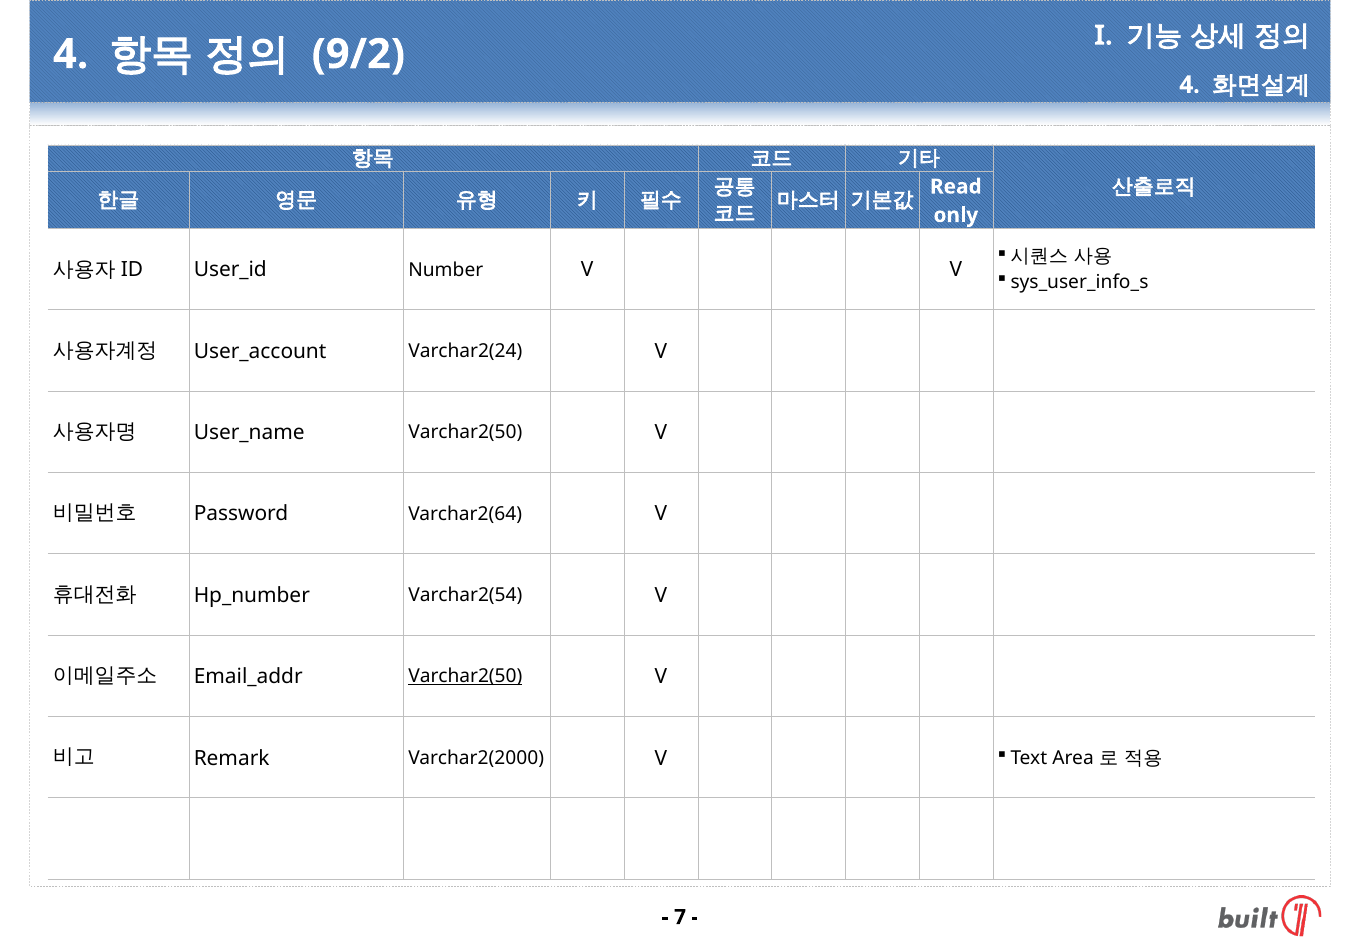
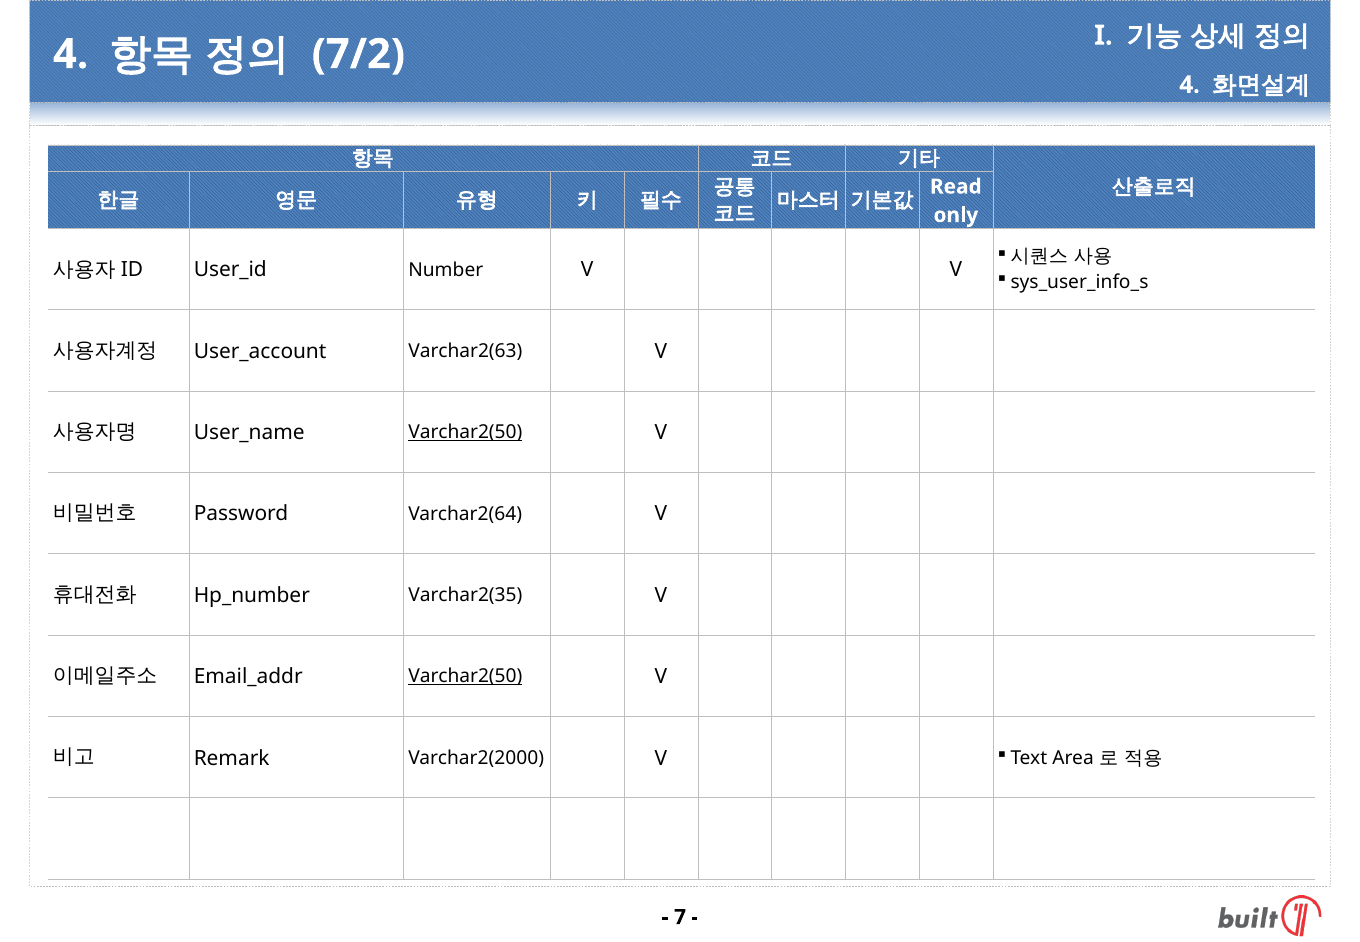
9/2: 9/2 -> 7/2
Varchar2(24: Varchar2(24 -> Varchar2(63
Varchar2(50 at (465, 432) underline: none -> present
Varchar2(54: Varchar2(54 -> Varchar2(35
